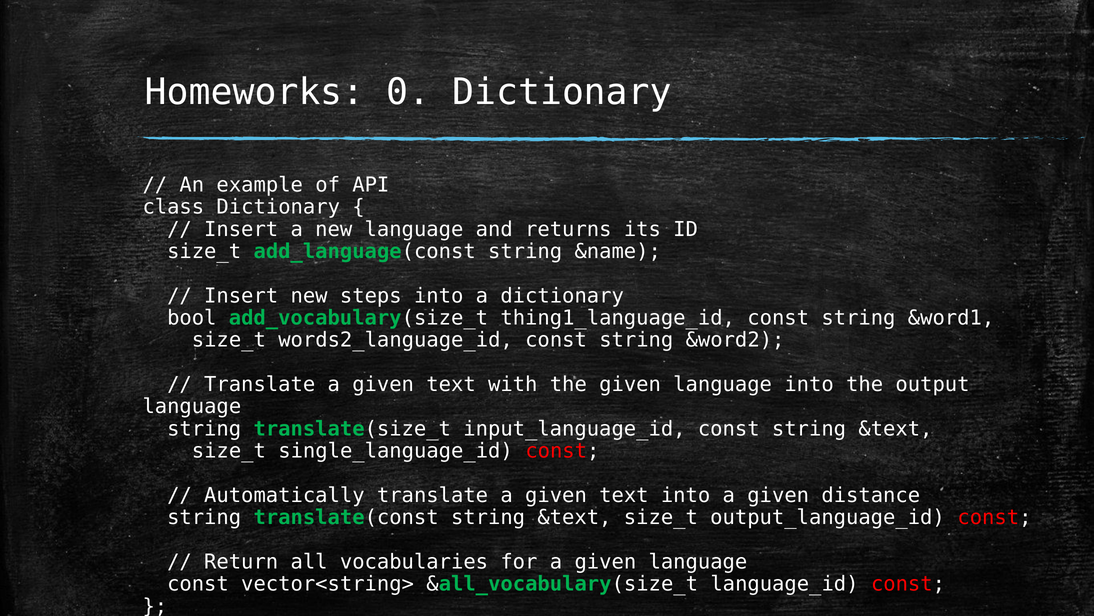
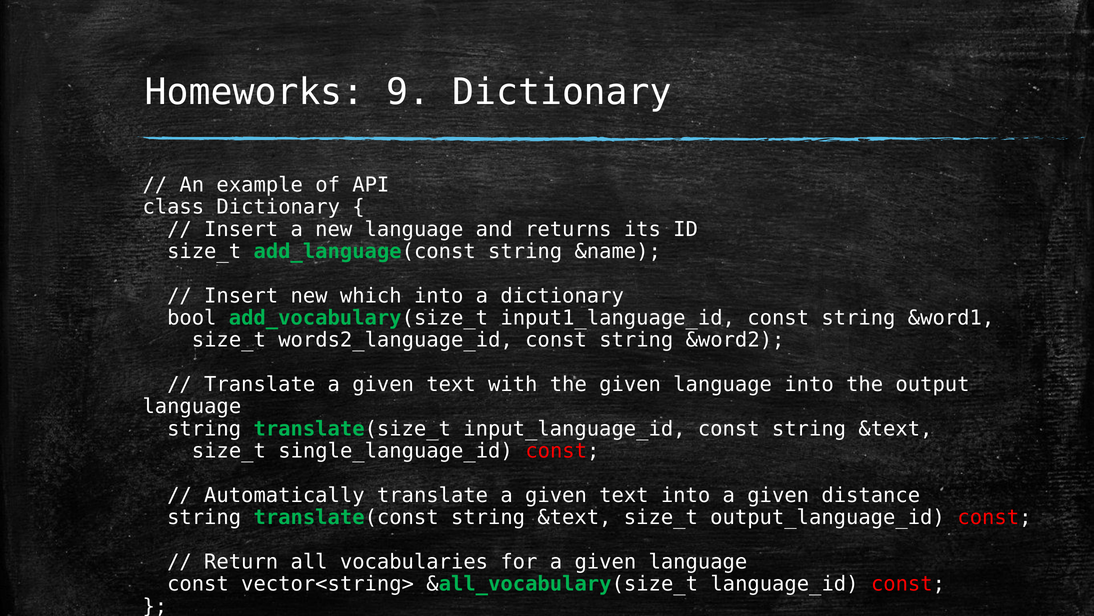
0: 0 -> 9
steps: steps -> which
thing1_language_id: thing1_language_id -> input1_language_id
